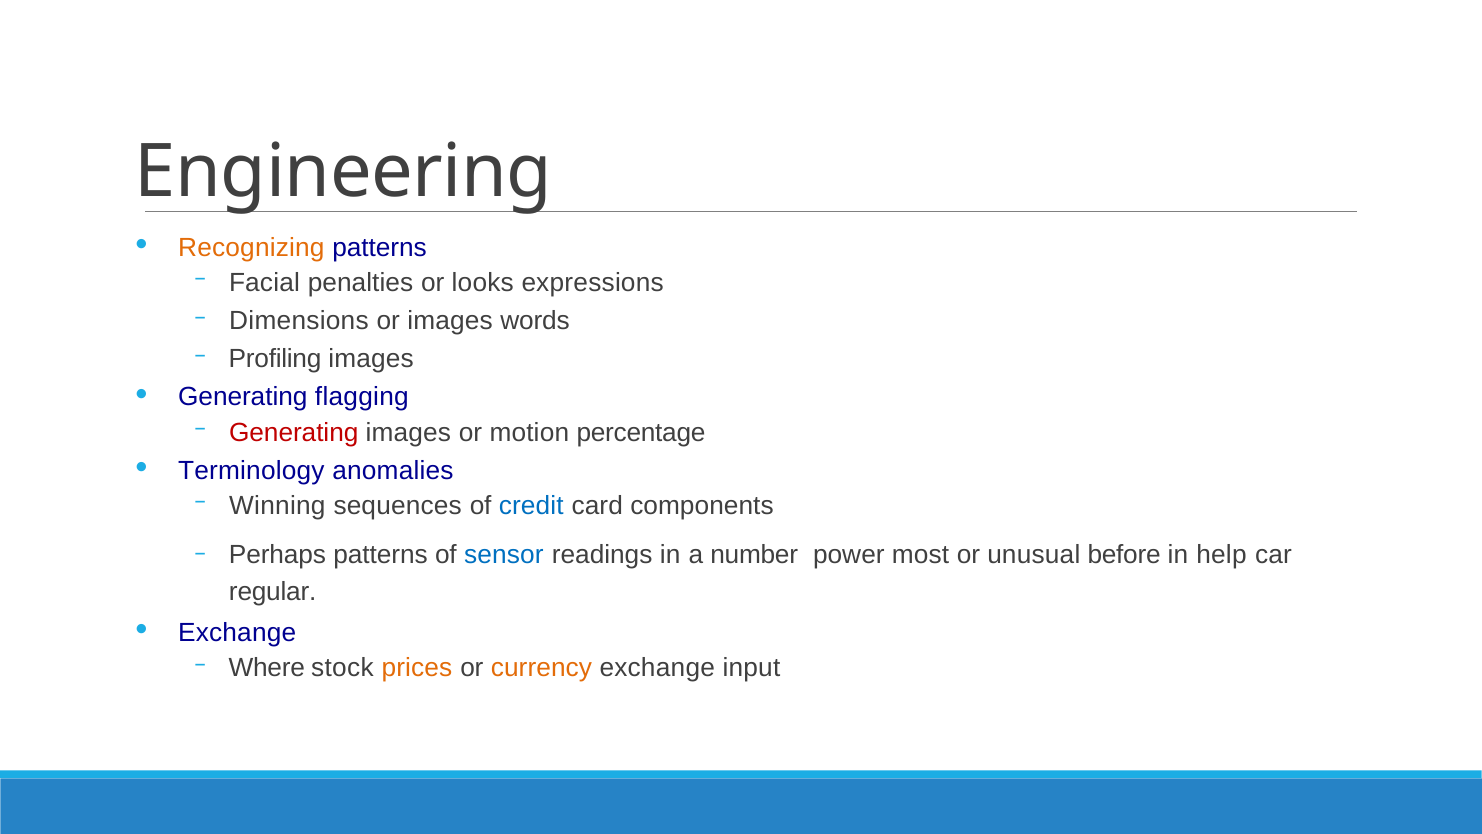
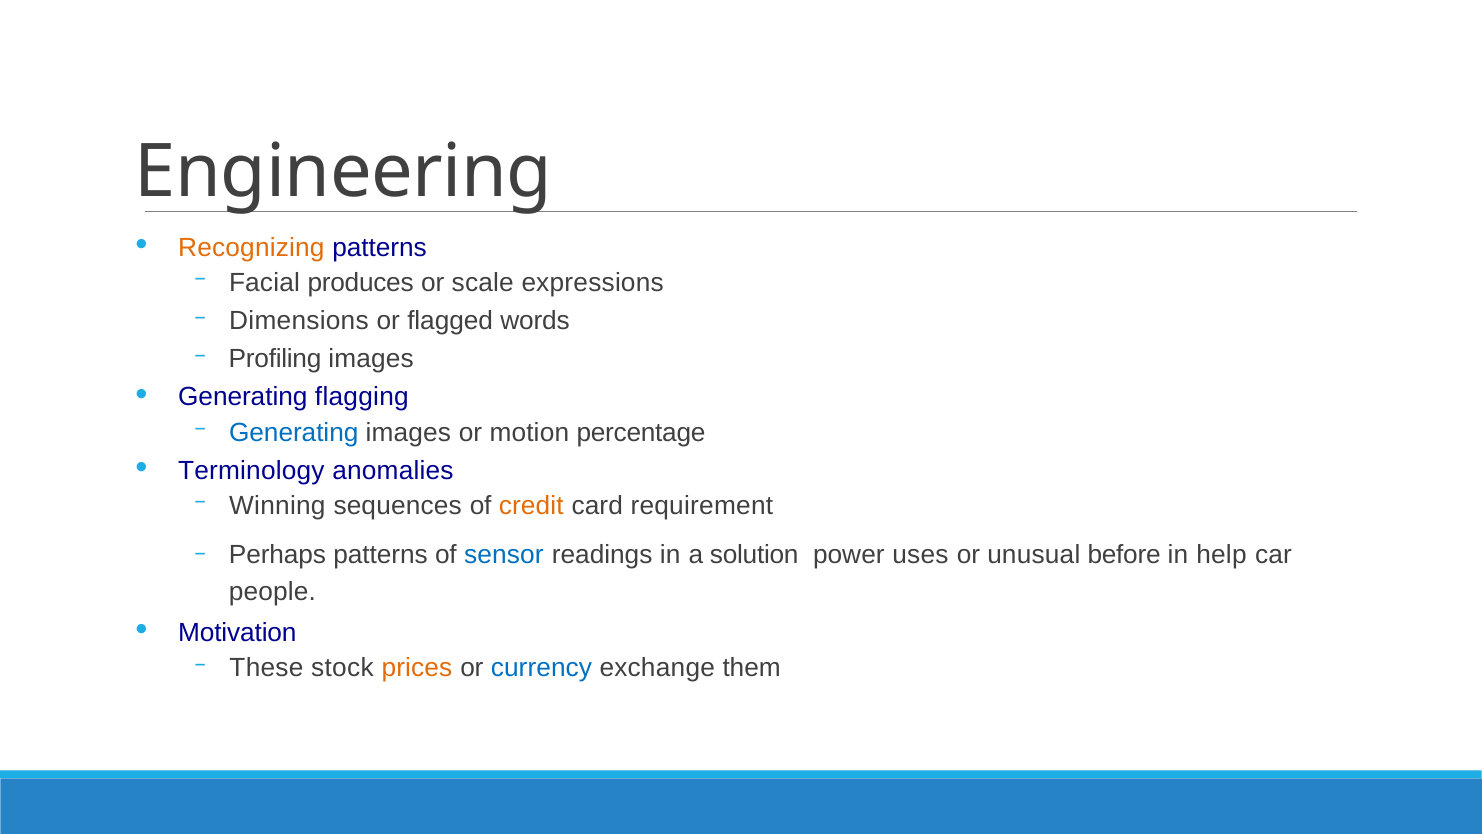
penalties: penalties -> produces
looks: looks -> scale
or images: images -> flagged
Generating at (294, 432) colour: red -> blue
credit colour: blue -> orange
components: components -> requirement
number: number -> solution
most: most -> uses
regular: regular -> people
Exchange at (237, 633): Exchange -> Motivation
Where: Where -> These
currency colour: orange -> blue
input: input -> them
